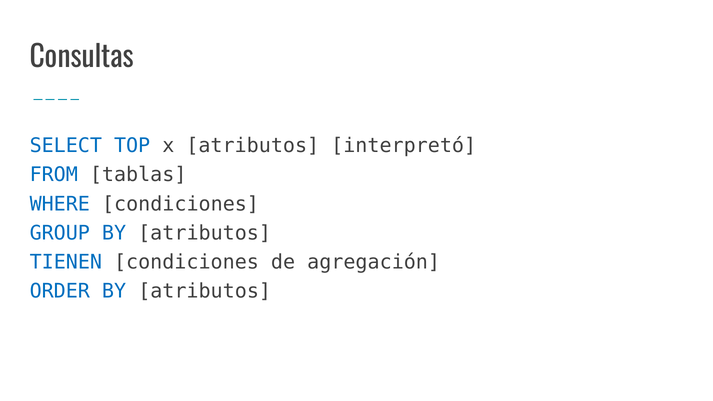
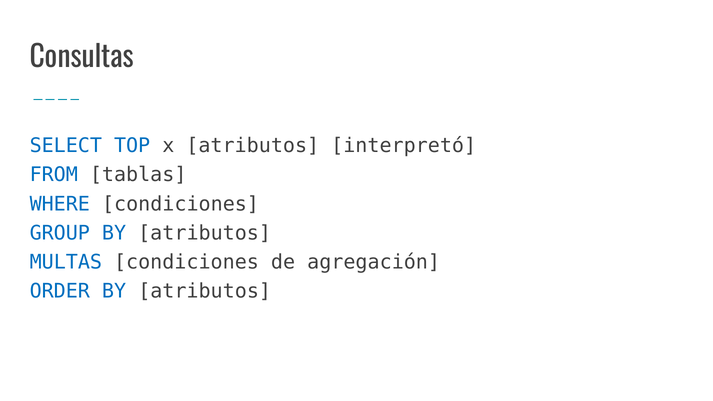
TIENEN: TIENEN -> MULTAS
